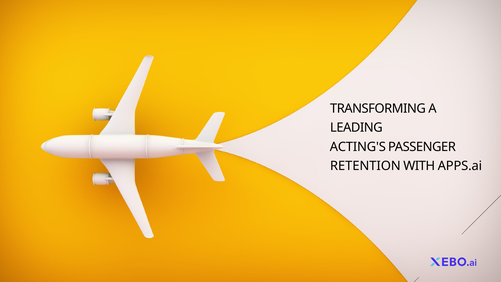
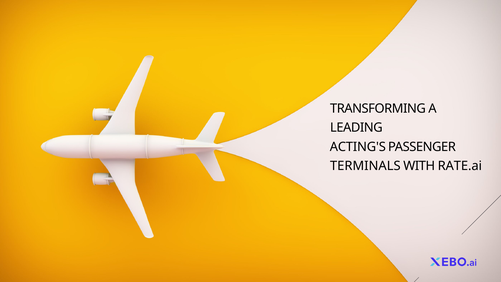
RETENTION: RETENTION -> TERMINALS
APPS.ai: APPS.ai -> RATE.ai
